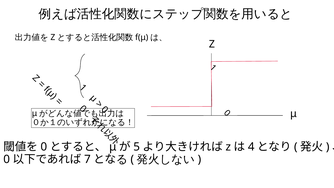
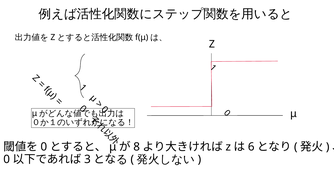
5: 5 -> 8
4: 4 -> 6
7: 7 -> 3
